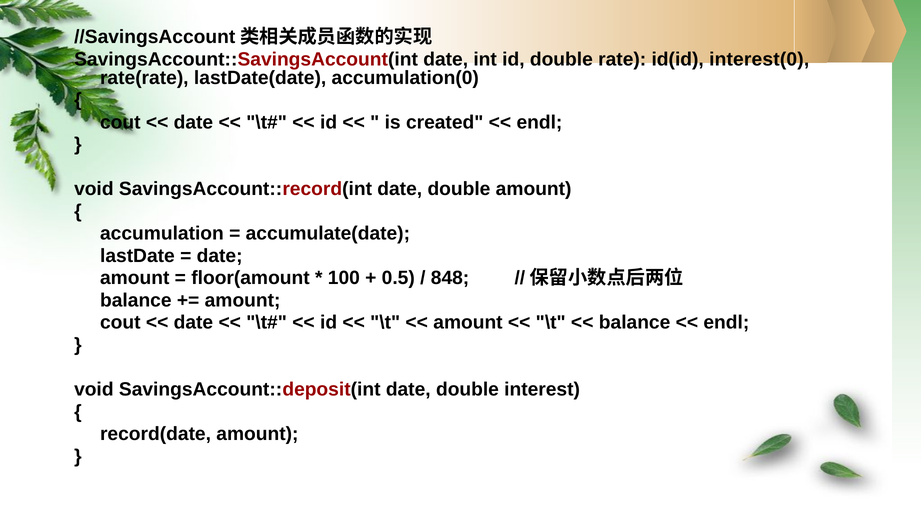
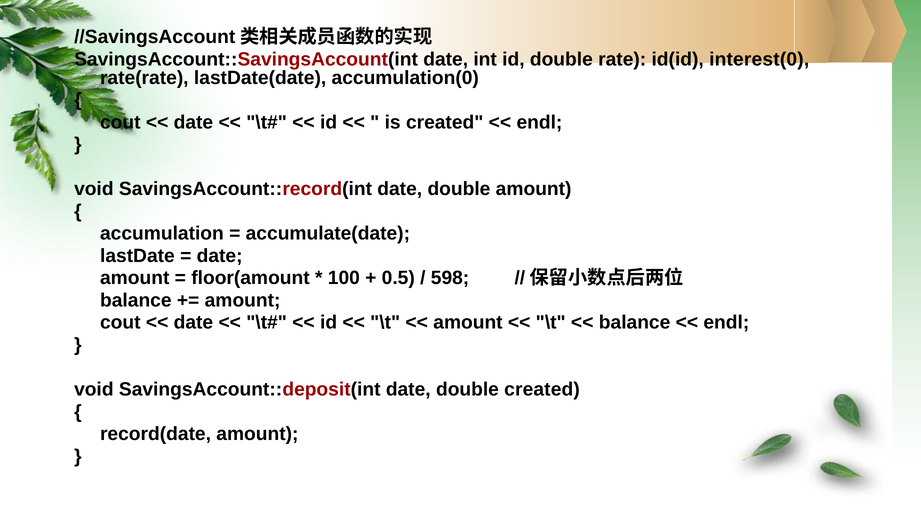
848: 848 -> 598
double interest: interest -> created
